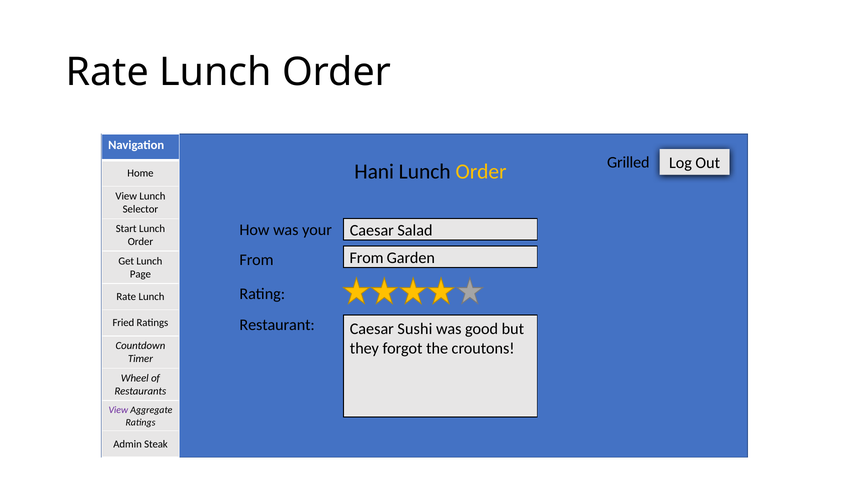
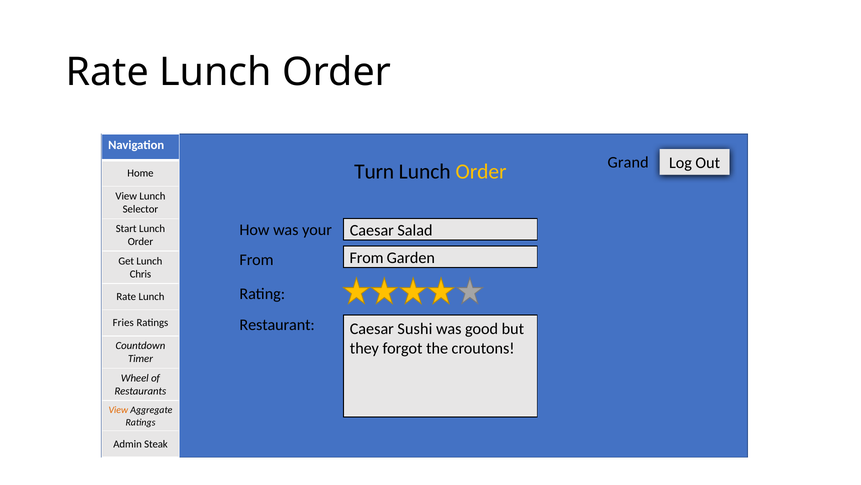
Grilled: Grilled -> Grand
Hani: Hani -> Turn
Page: Page -> Chris
Fried: Fried -> Fries
View at (118, 409) colour: purple -> orange
